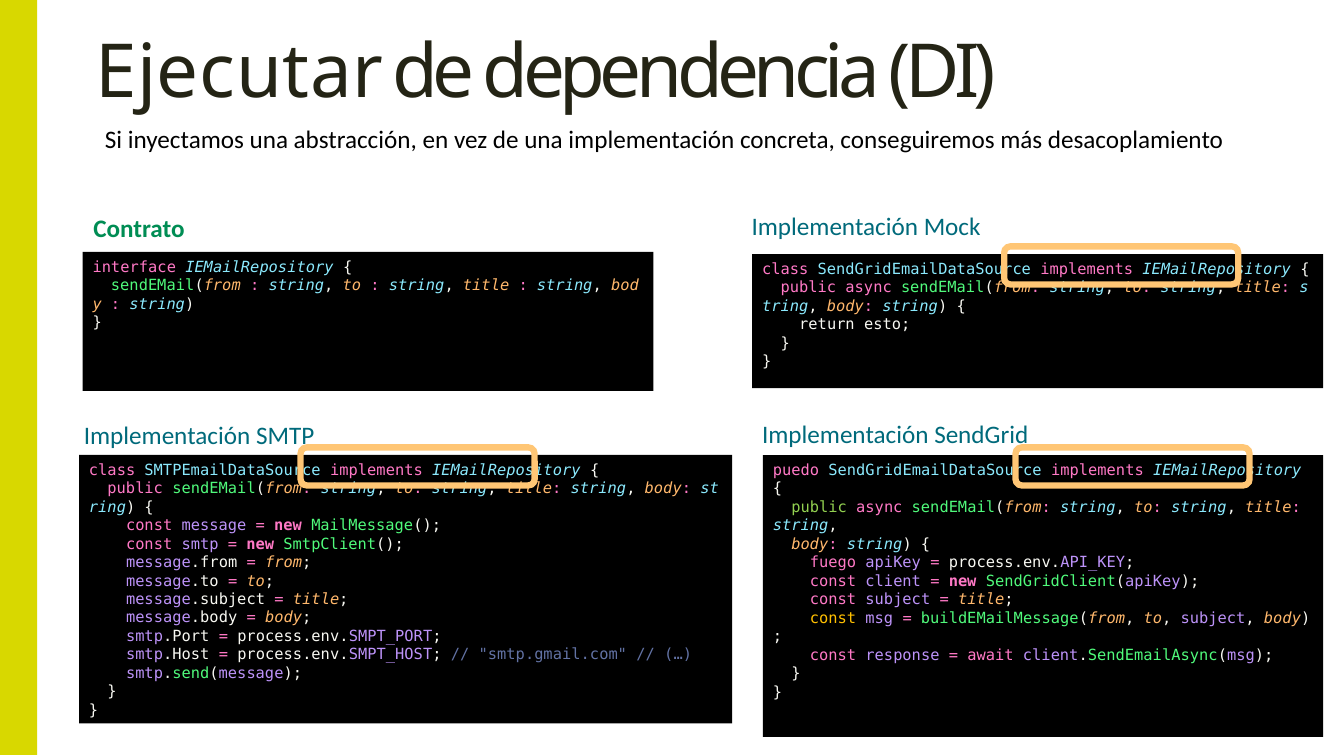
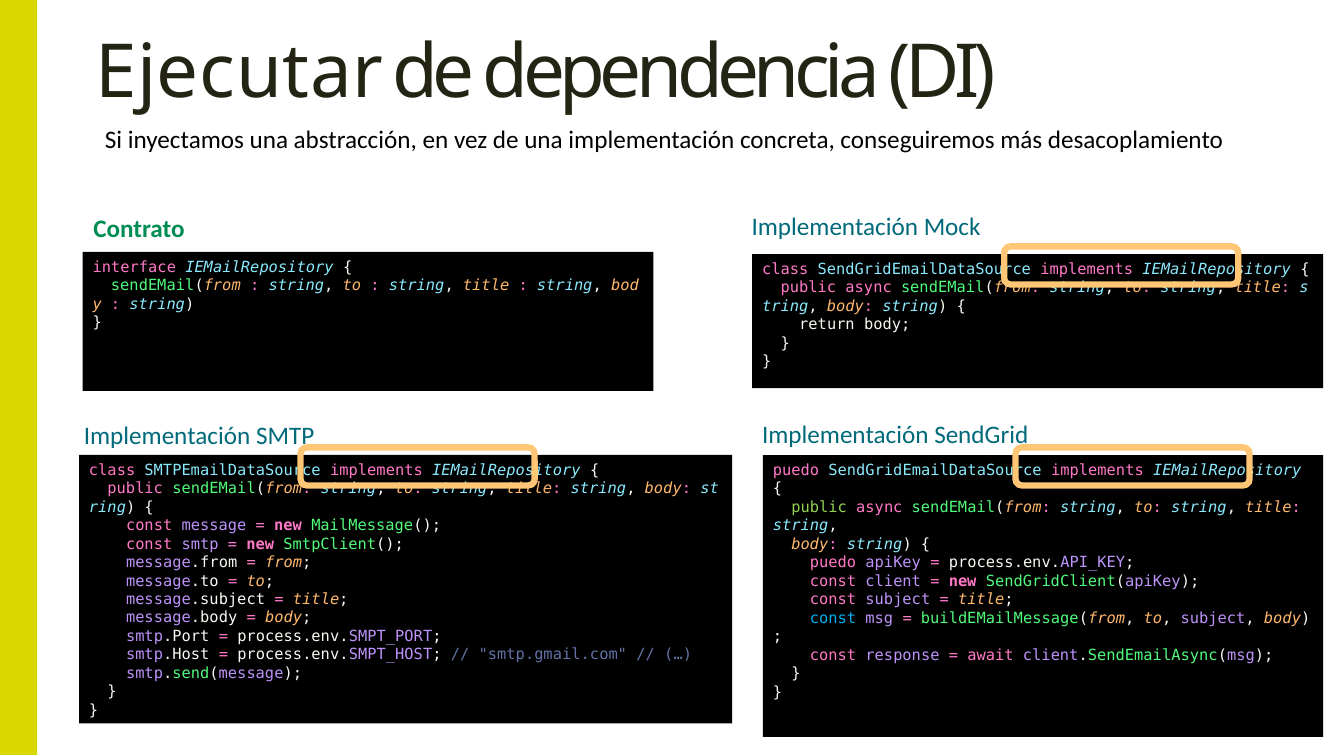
return esto: esto -> body
fuego at (833, 563): fuego -> puedo
const at (833, 618) colour: yellow -> light blue
